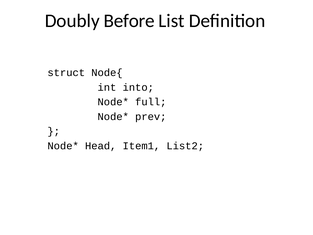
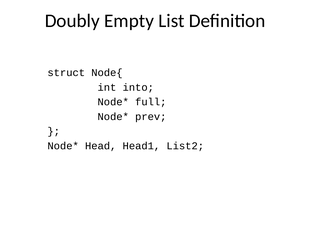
Before: Before -> Empty
Item1: Item1 -> Head1
